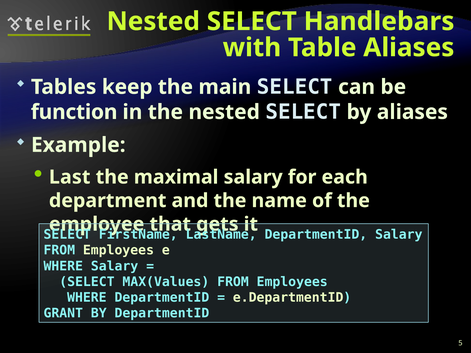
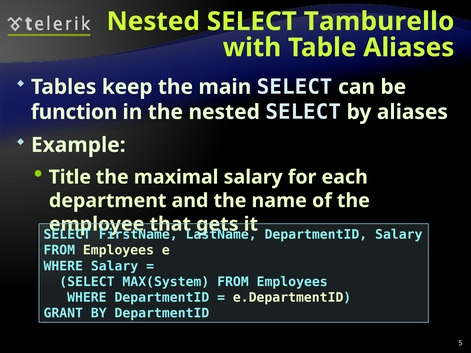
Handlebars: Handlebars -> Tamburello
Last: Last -> Title
MAX(Values: MAX(Values -> MAX(System
